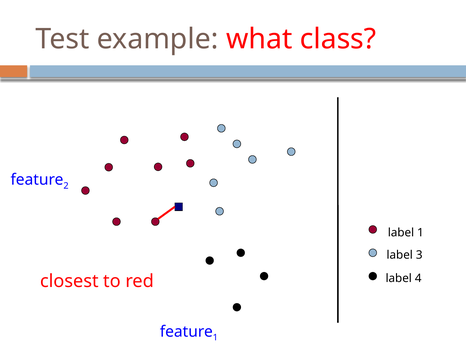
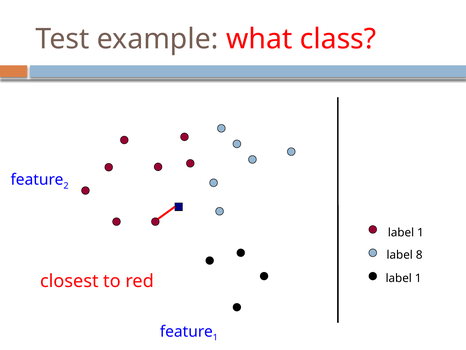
3: 3 -> 8
4 at (418, 278): 4 -> 1
